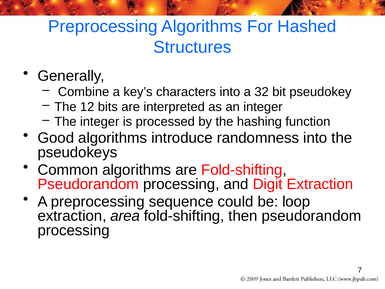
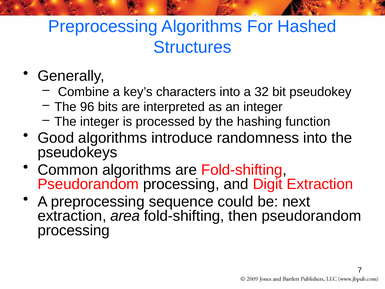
12: 12 -> 96
loop: loop -> next
